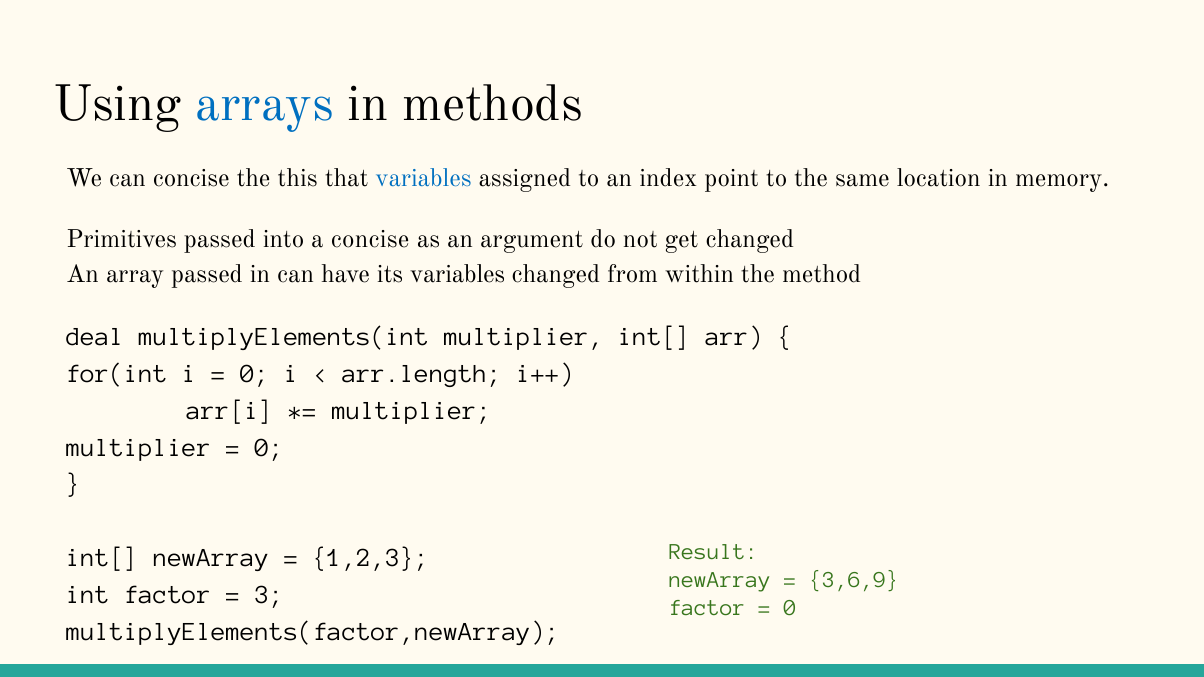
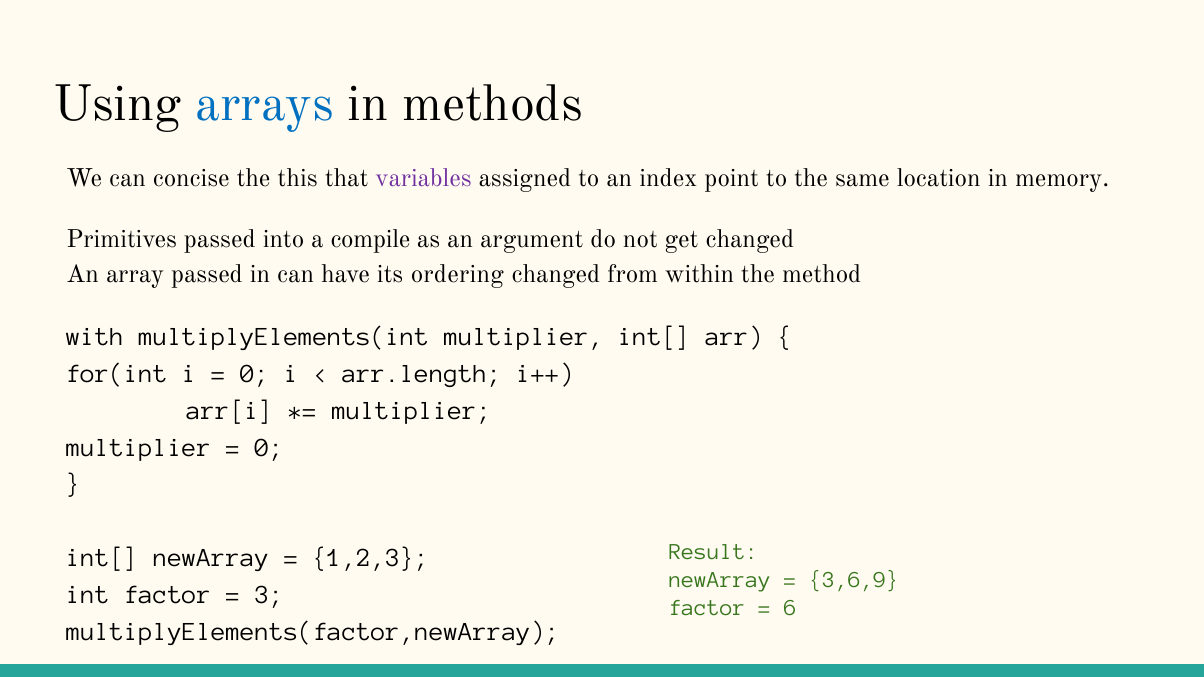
variables at (424, 178) colour: blue -> purple
a concise: concise -> compile
its variables: variables -> ordering
deal: deal -> with
0 at (791, 608): 0 -> 6
